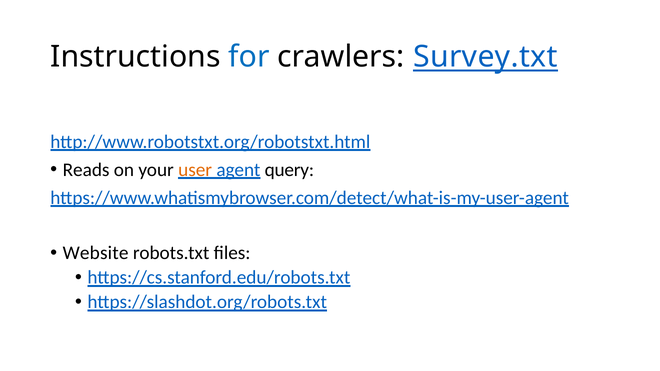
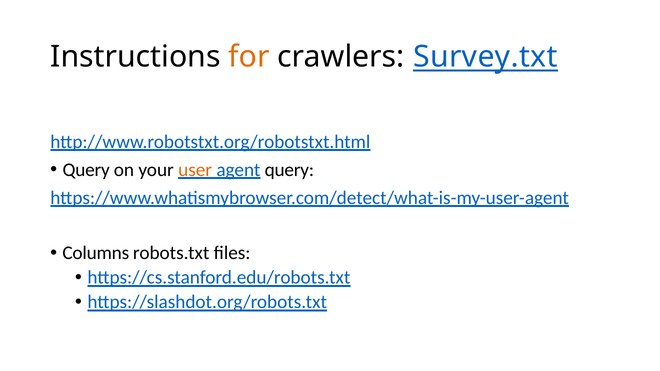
for colour: blue -> orange
Reads at (86, 170): Reads -> Query
Website: Website -> Columns
